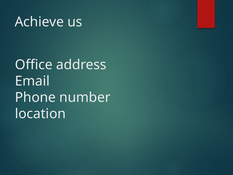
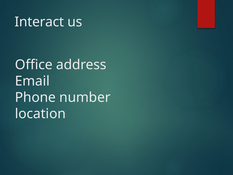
Achieve: Achieve -> Interact
